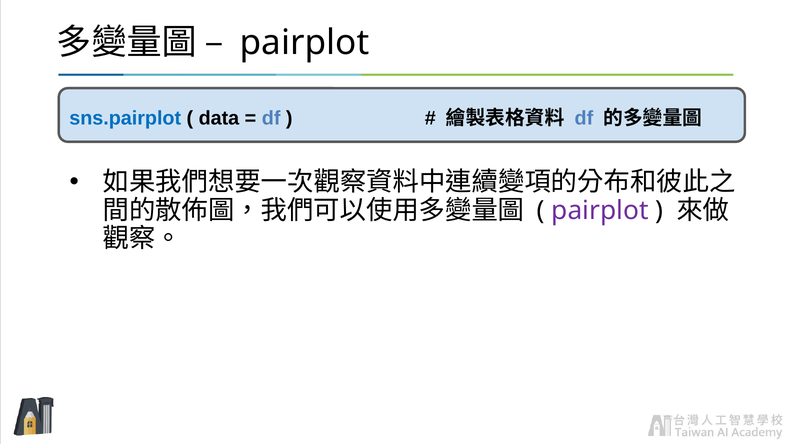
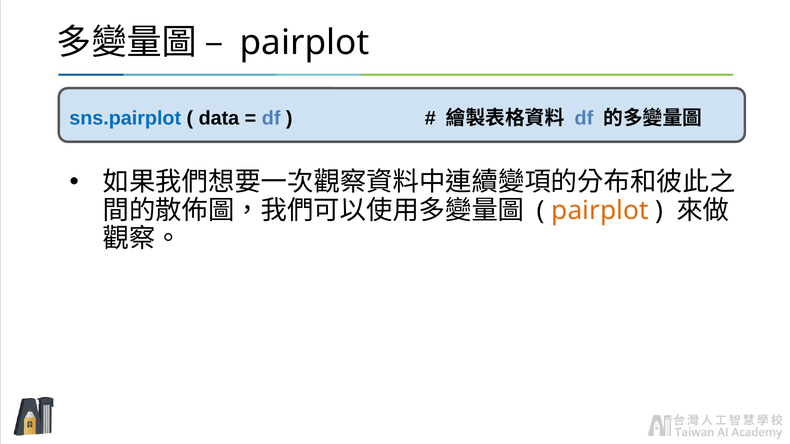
pairplot at (600, 211) colour: purple -> orange
